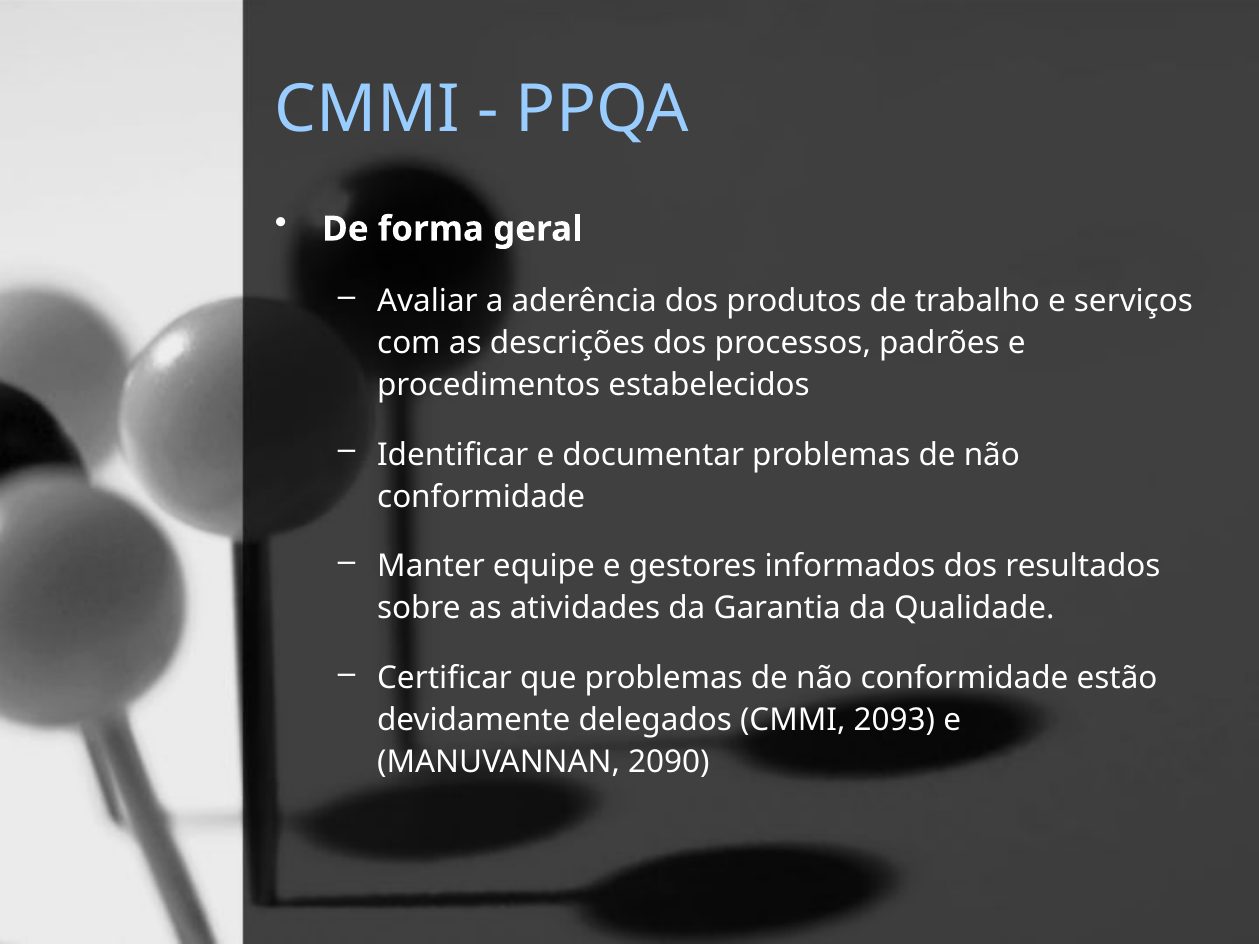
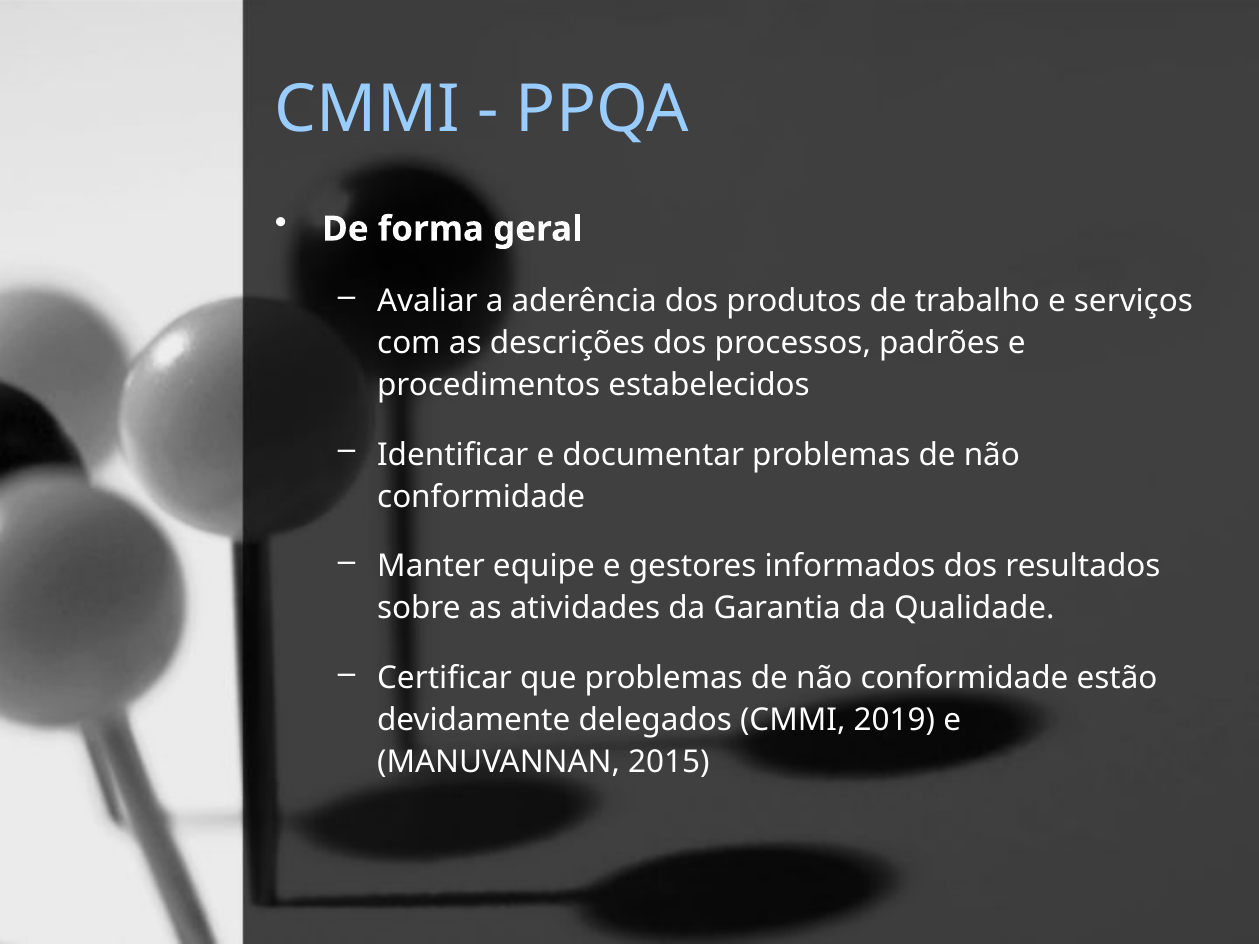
2093: 2093 -> 2019
2090: 2090 -> 2015
